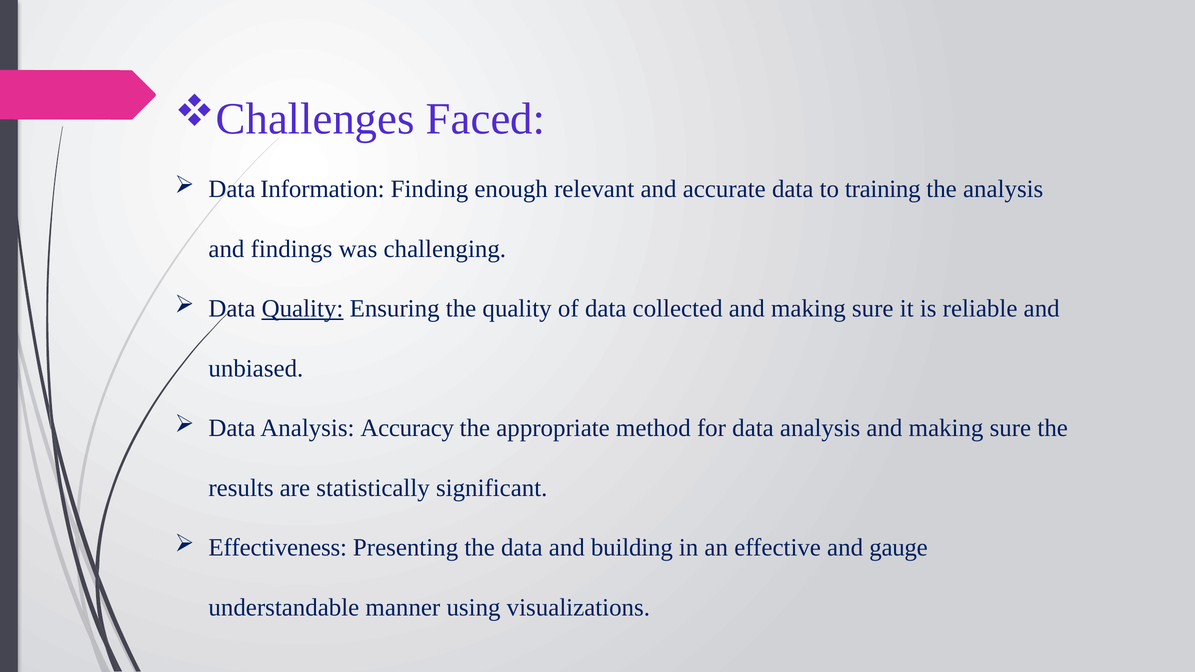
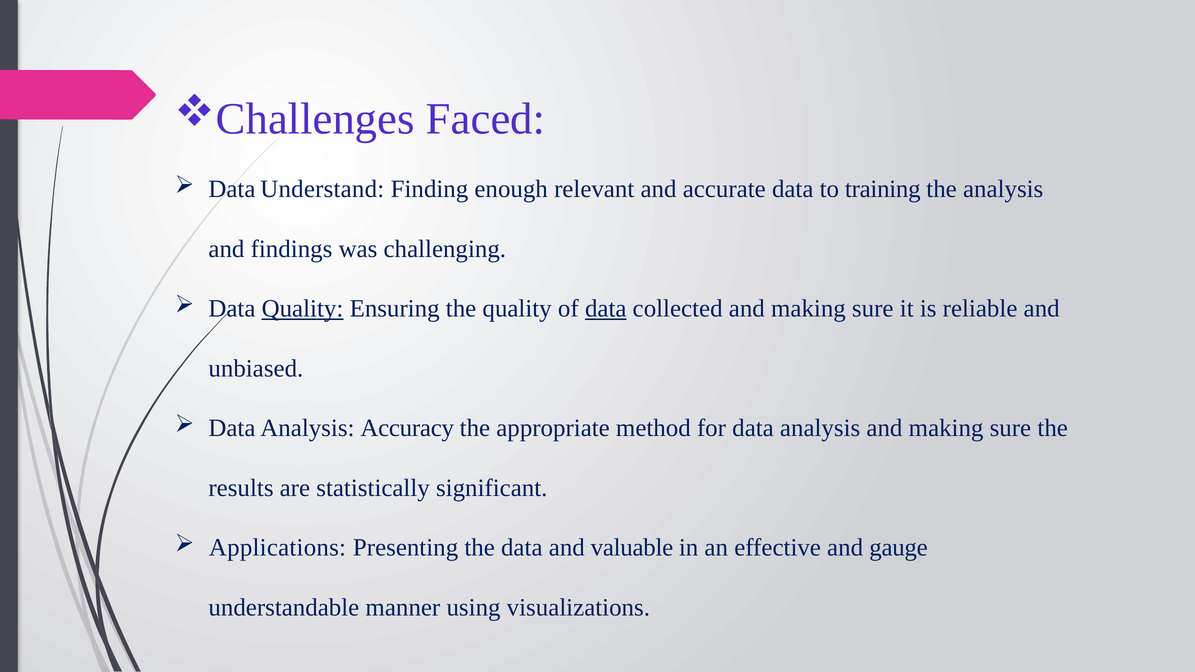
Information: Information -> Understand
data at (606, 309) underline: none -> present
Effectiveness: Effectiveness -> Applications
building: building -> valuable
